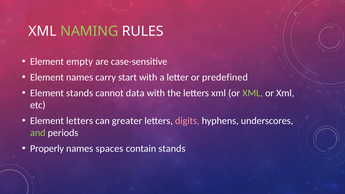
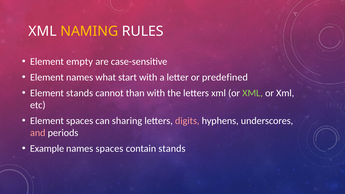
NAMING colour: light green -> yellow
carry: carry -> what
data: data -> than
Element letters: letters -> spaces
greater: greater -> sharing
and colour: light green -> pink
Properly: Properly -> Example
